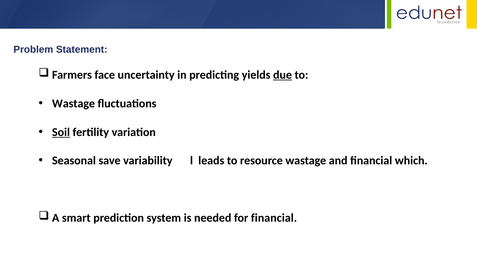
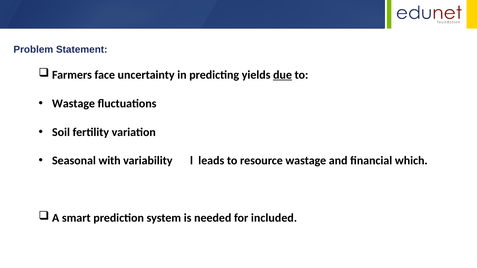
Soil underline: present -> none
save: save -> with
for financial: financial -> included
